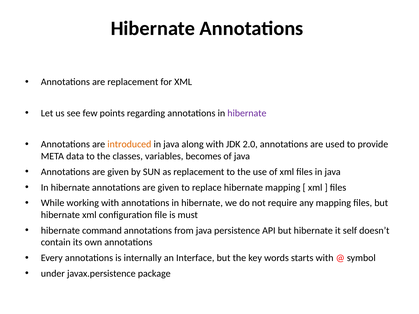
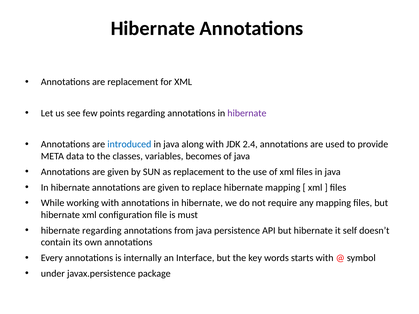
introduced colour: orange -> blue
2.0: 2.0 -> 2.4
hibernate command: command -> regarding
